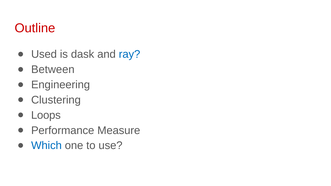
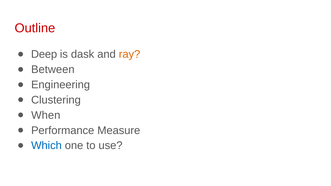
Used: Used -> Deep
ray colour: blue -> orange
Loops: Loops -> When
